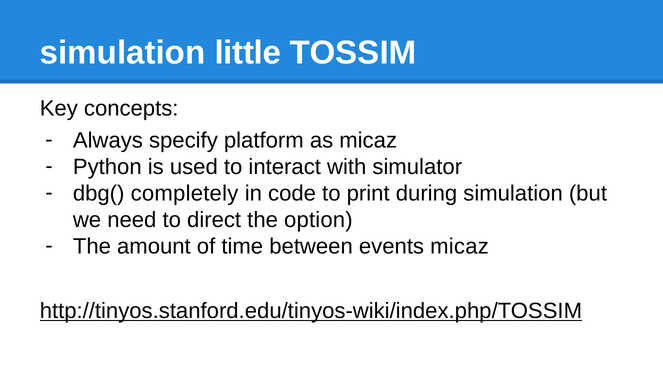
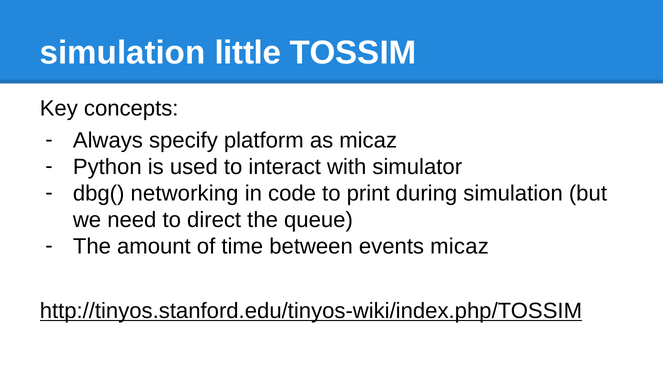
completely: completely -> networking
option: option -> queue
